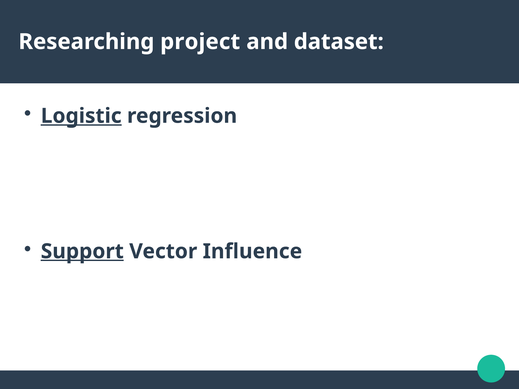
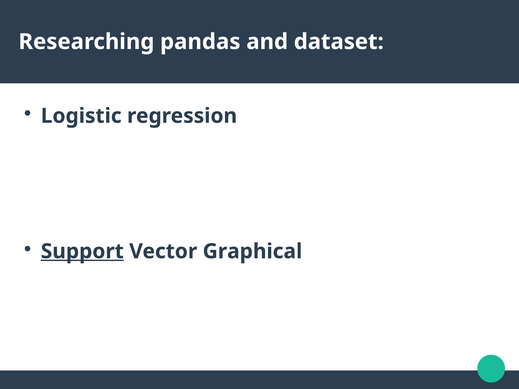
project: project -> pandas
Logistic underline: present -> none
Influence: Influence -> Graphical
